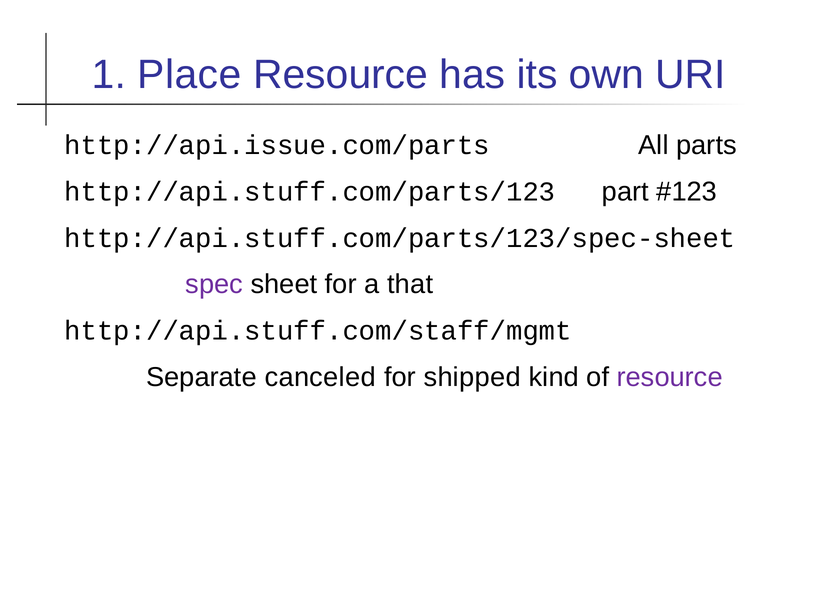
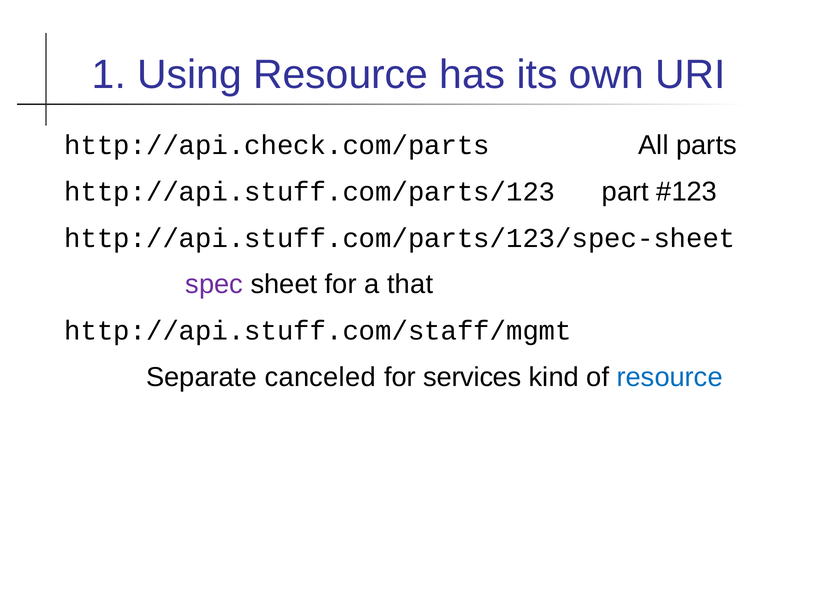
Place: Place -> Using
http://api.issue.com/parts: http://api.issue.com/parts -> http://api.check.com/parts
shipped: shipped -> services
resource at (670, 377) colour: purple -> blue
